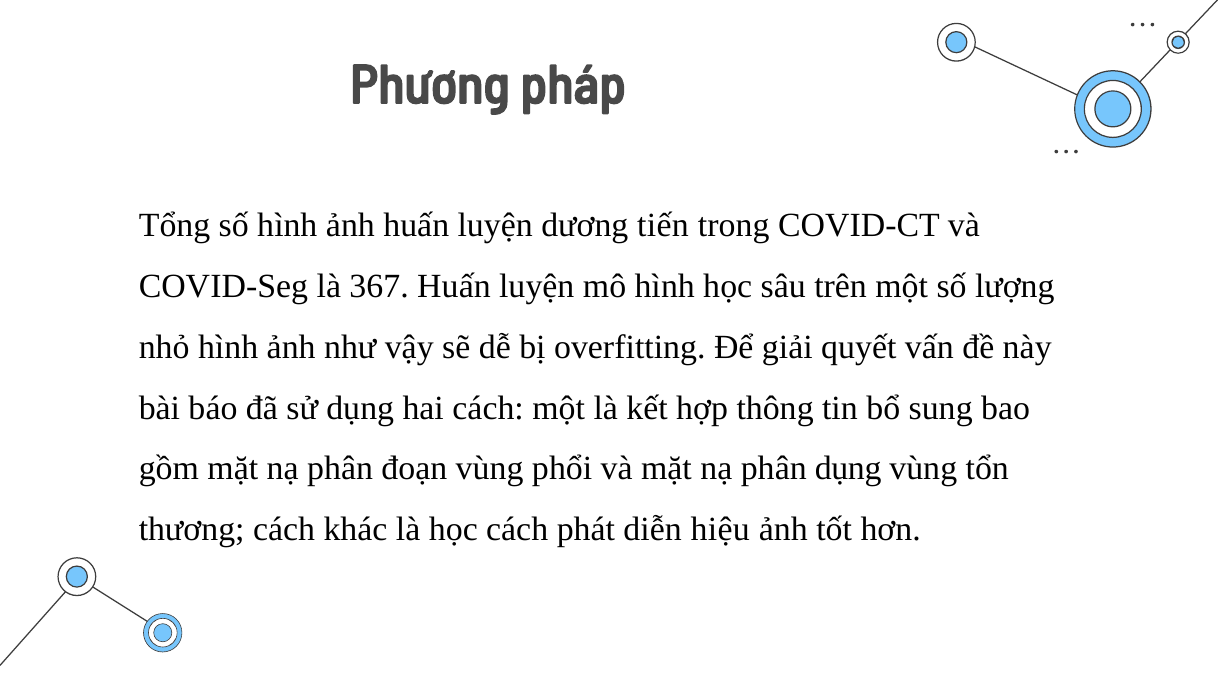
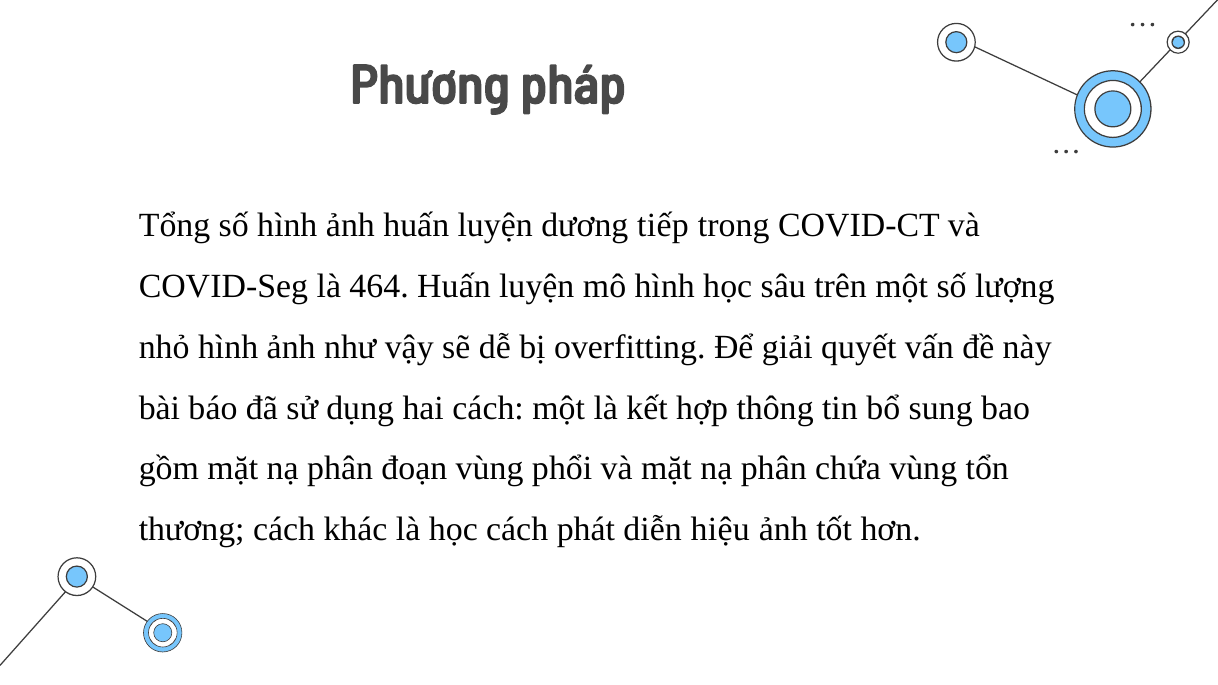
tiến: tiến -> tiếp
367: 367 -> 464
phân dụng: dụng -> chứa
